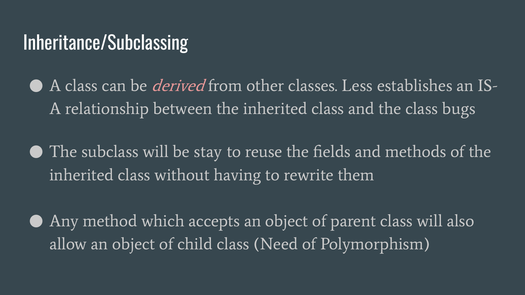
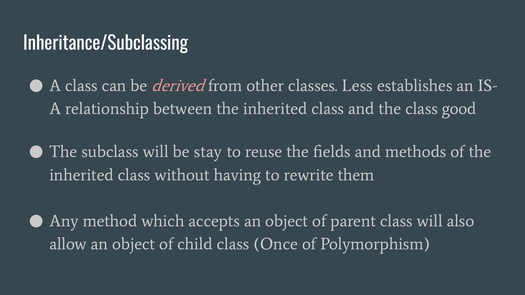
bugs: bugs -> good
Need: Need -> Once
